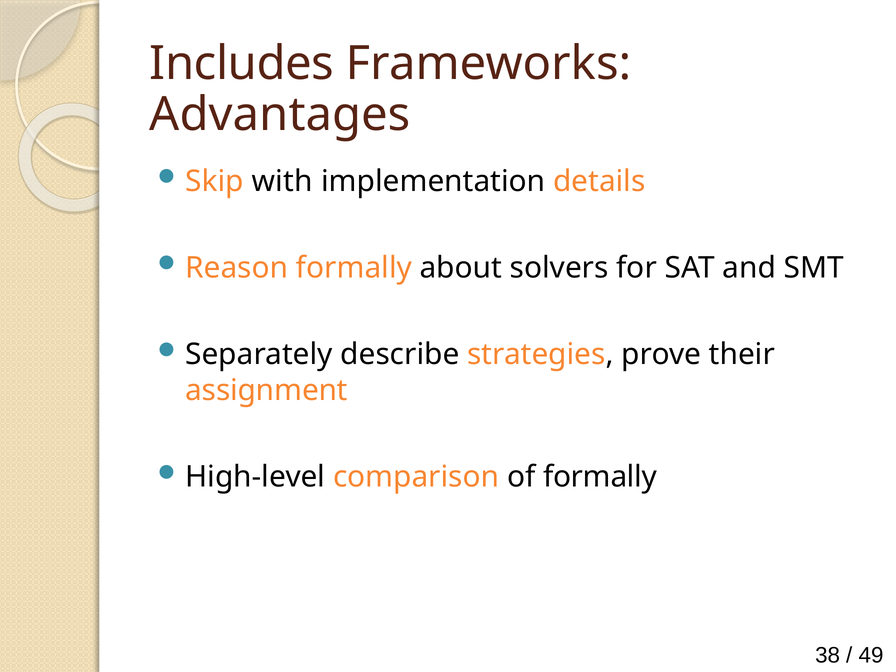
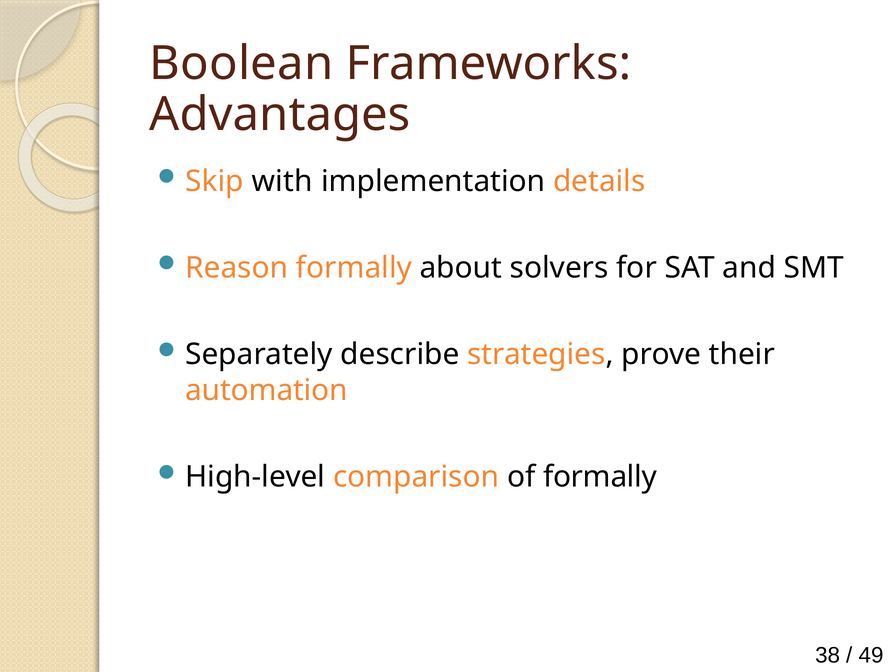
Includes: Includes -> Boolean
assignment: assignment -> automation
